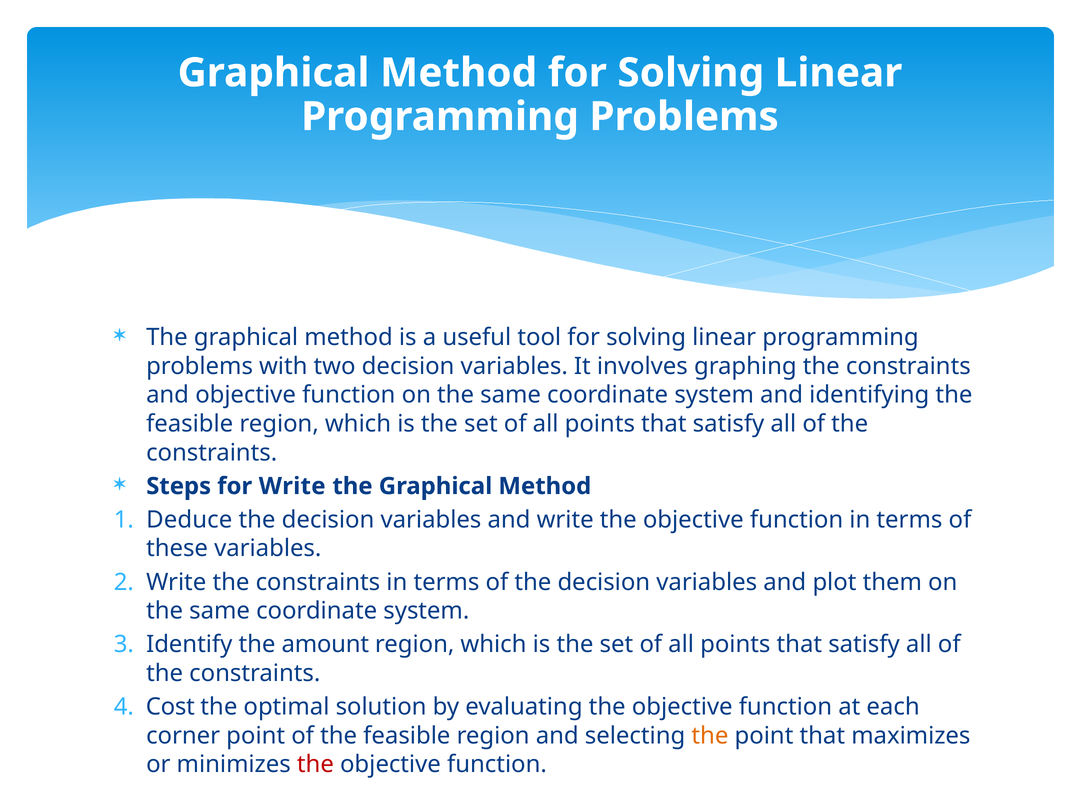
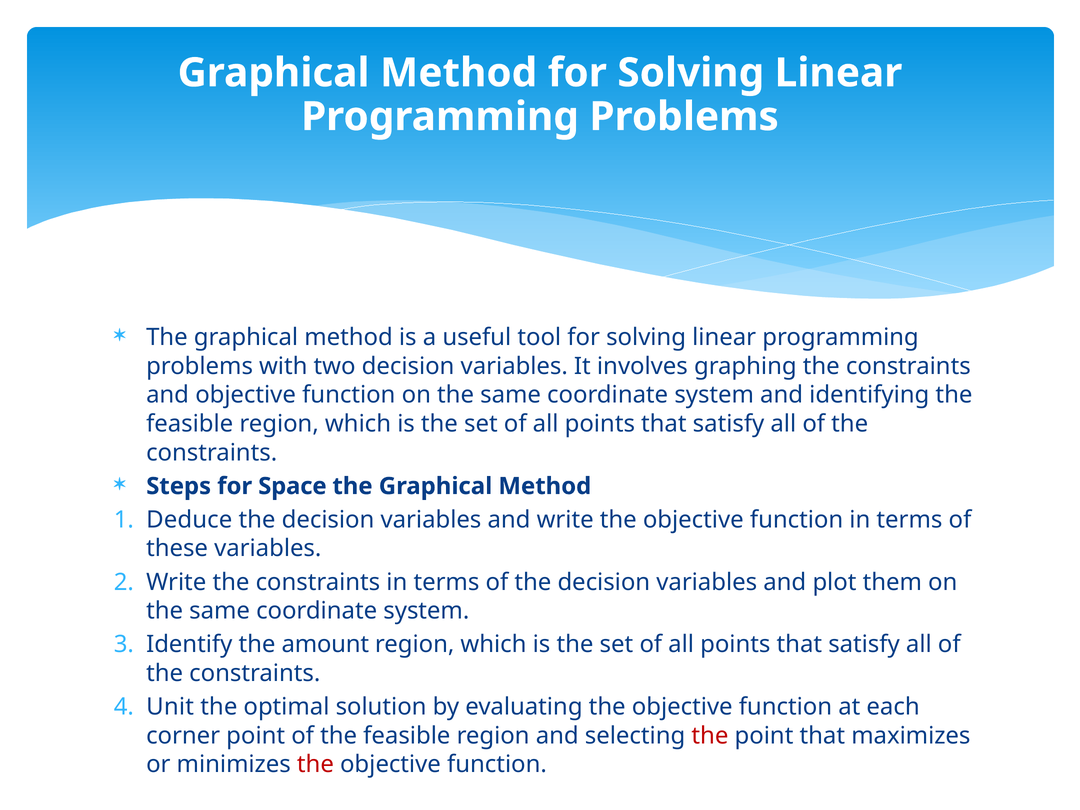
for Write: Write -> Space
Cost: Cost -> Unit
the at (710, 736) colour: orange -> red
